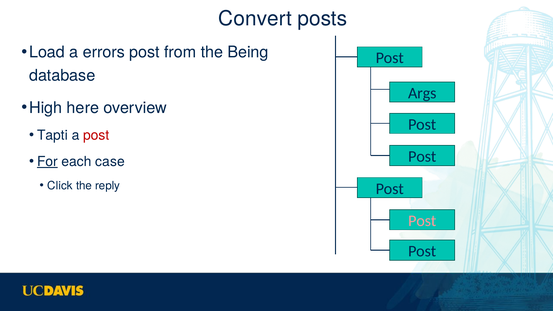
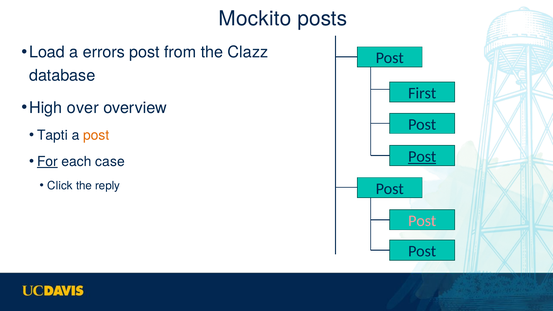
Convert: Convert -> Mockito
Being: Being -> Clazz
Args: Args -> First
here: here -> over
post at (96, 135) colour: red -> orange
Post at (422, 157) underline: none -> present
